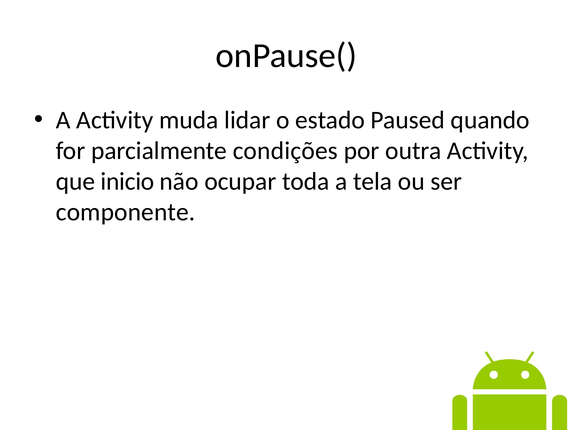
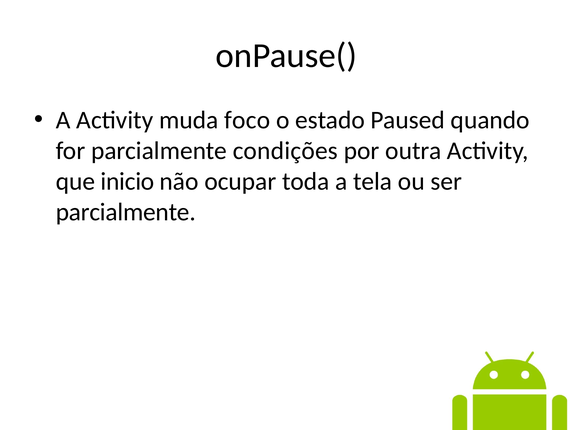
lidar: lidar -> foco
componente at (126, 212): componente -> parcialmente
